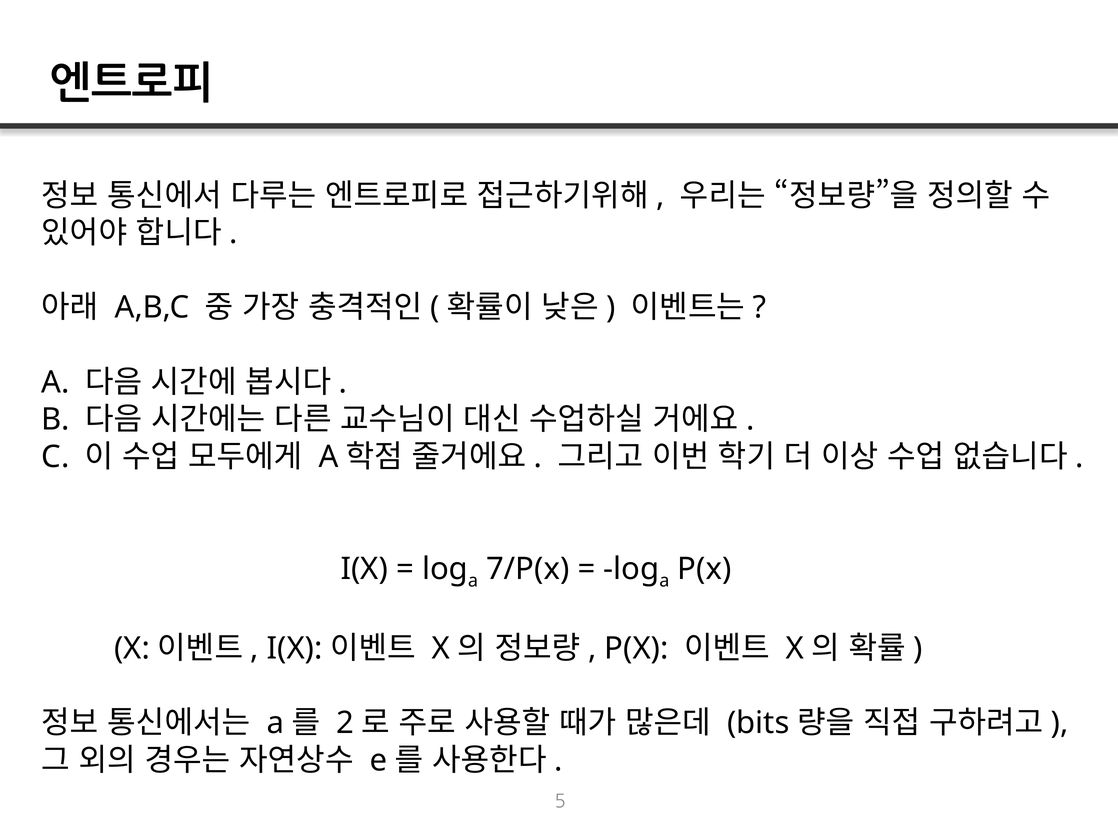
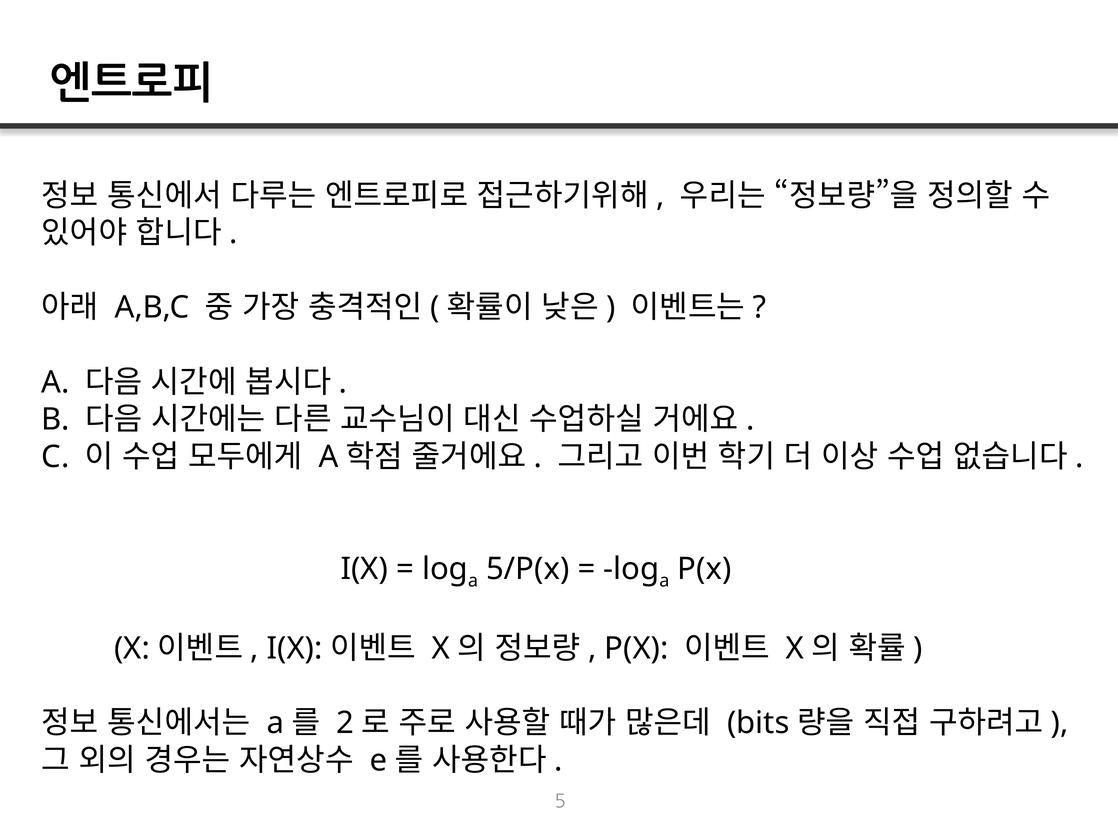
7/P(x: 7/P(x -> 5/P(x
